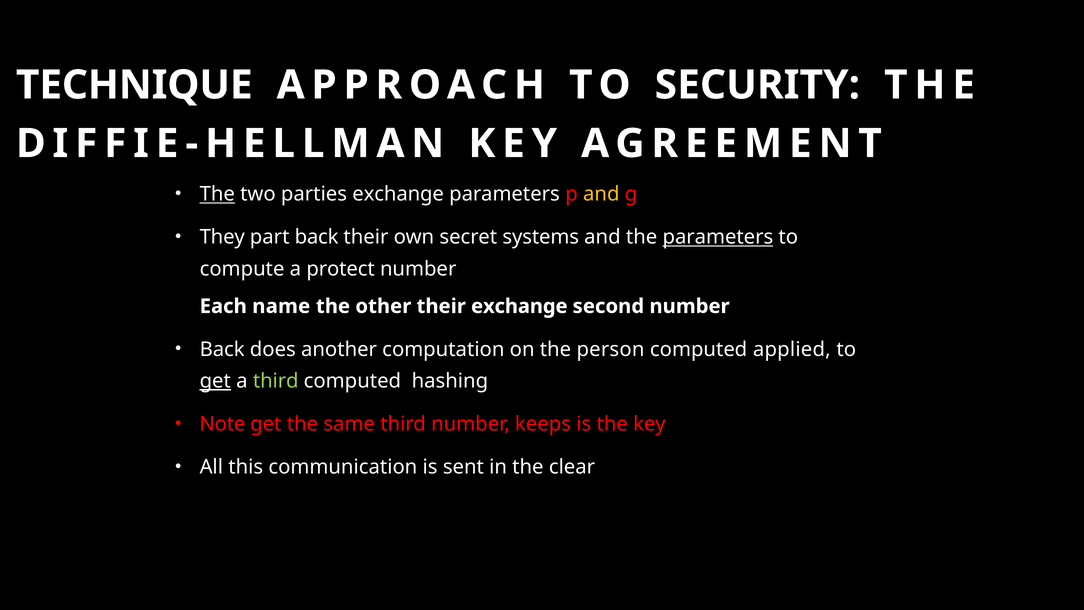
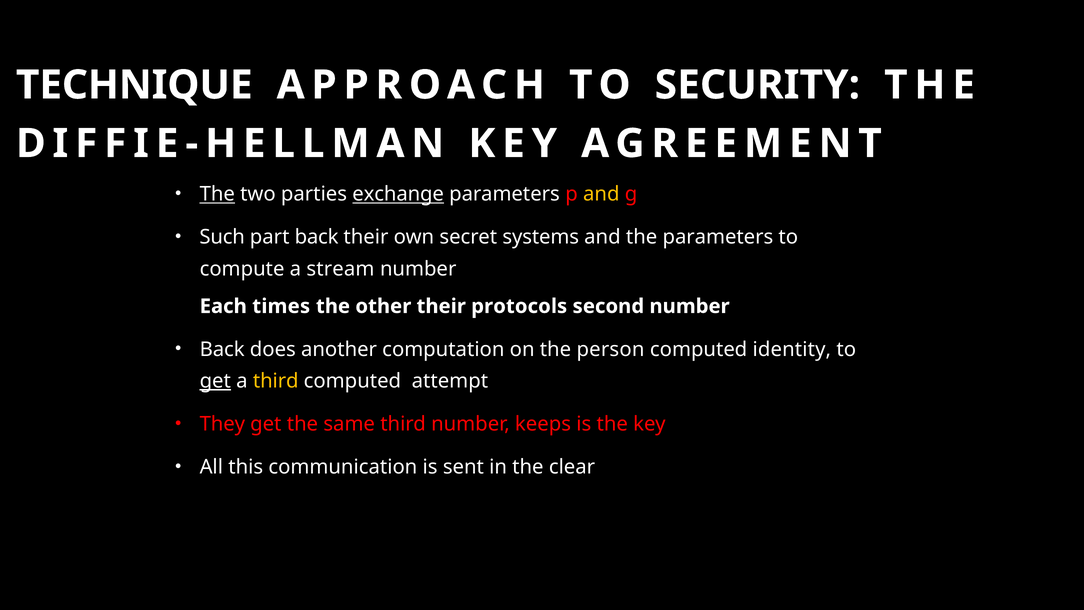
exchange at (398, 194) underline: none -> present
They: They -> Such
parameters at (718, 237) underline: present -> none
protect: protect -> stream
name: name -> times
their exchange: exchange -> protocols
applied: applied -> identity
third at (276, 381) colour: light green -> yellow
hashing: hashing -> attempt
Note: Note -> They
